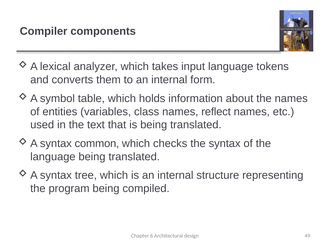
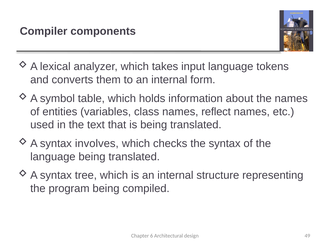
common: common -> involves
